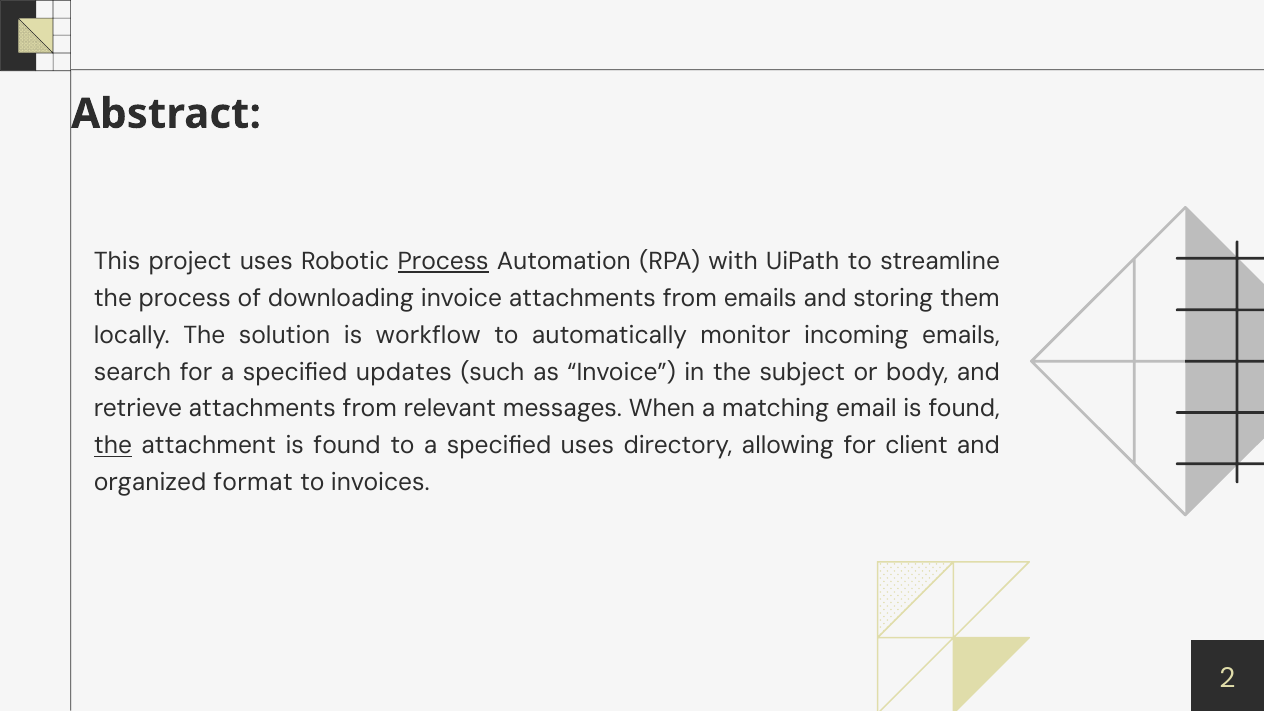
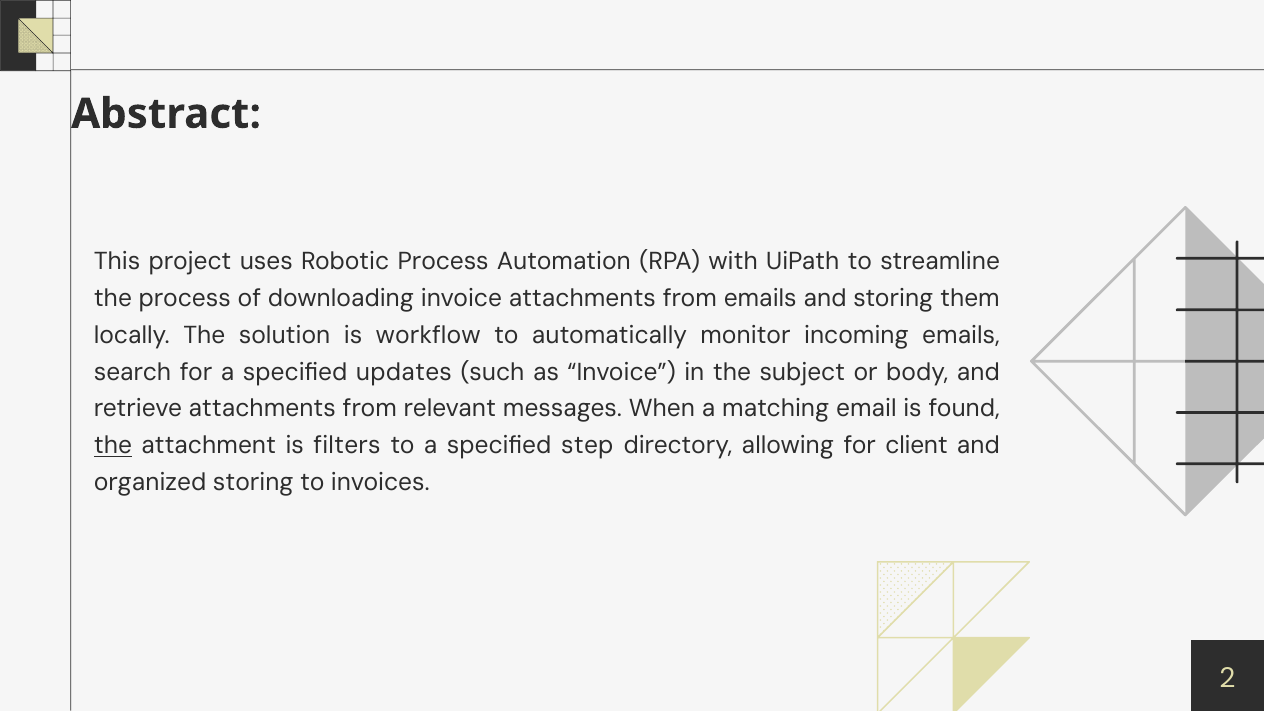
Process at (443, 261) underline: present -> none
attachment is found: found -> filters
specified uses: uses -> step
organized format: format -> storing
